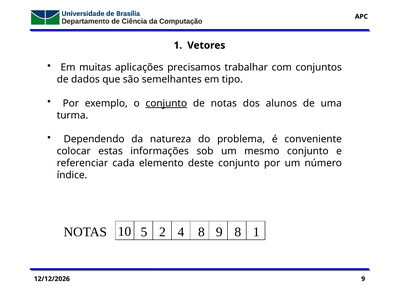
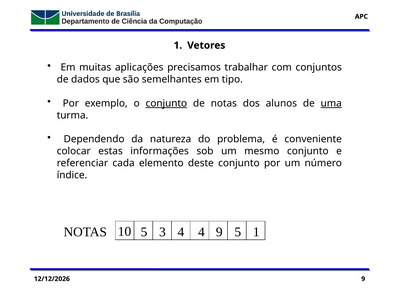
uma underline: none -> present
2: 2 -> 3
4 8: 8 -> 4
9 8: 8 -> 5
